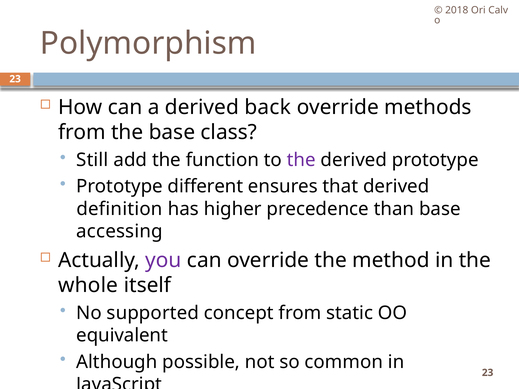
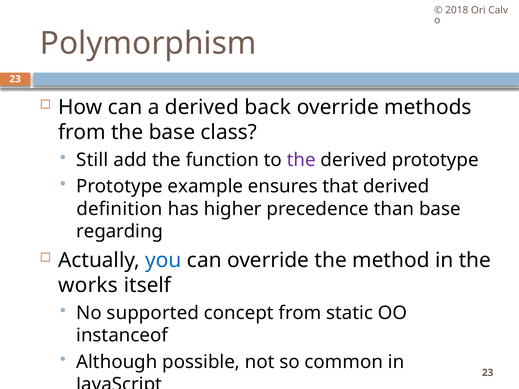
different: different -> example
accessing: accessing -> regarding
you colour: purple -> blue
whole: whole -> works
equivalent: equivalent -> instanceof
